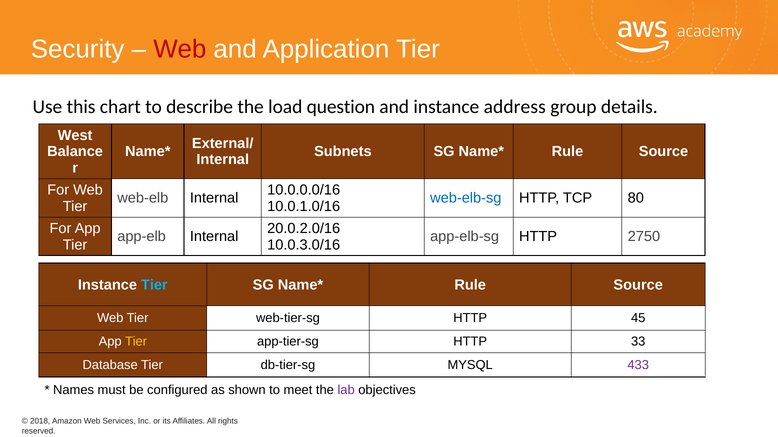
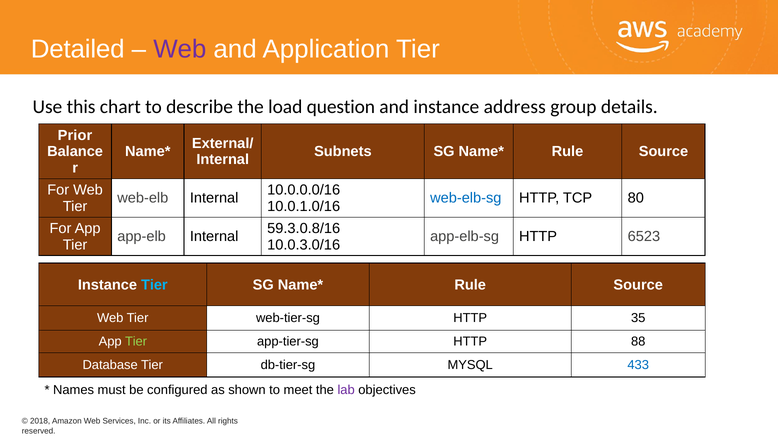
Security: Security -> Detailed
Web at (180, 49) colour: red -> purple
West: West -> Prior
20.0.2.0/16: 20.0.2.0/16 -> 59.3.0.8/16
2750: 2750 -> 6523
45: 45 -> 35
Tier at (136, 342) colour: yellow -> light green
33: 33 -> 88
433 colour: purple -> blue
